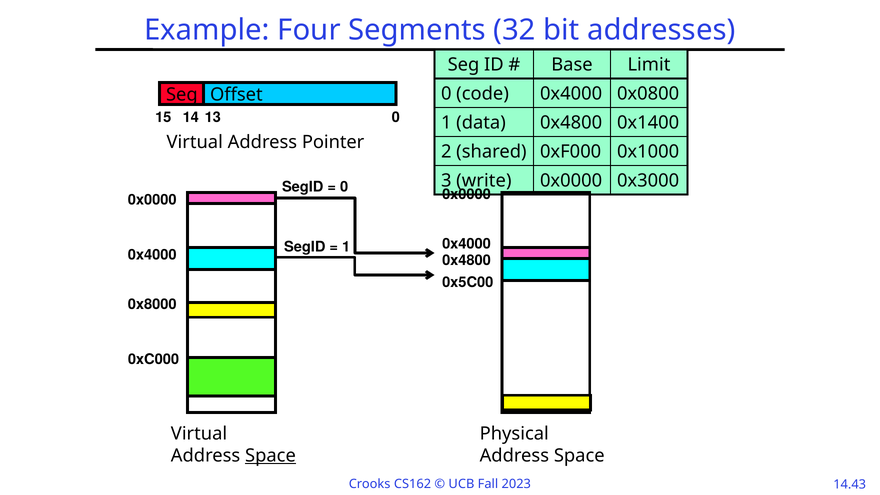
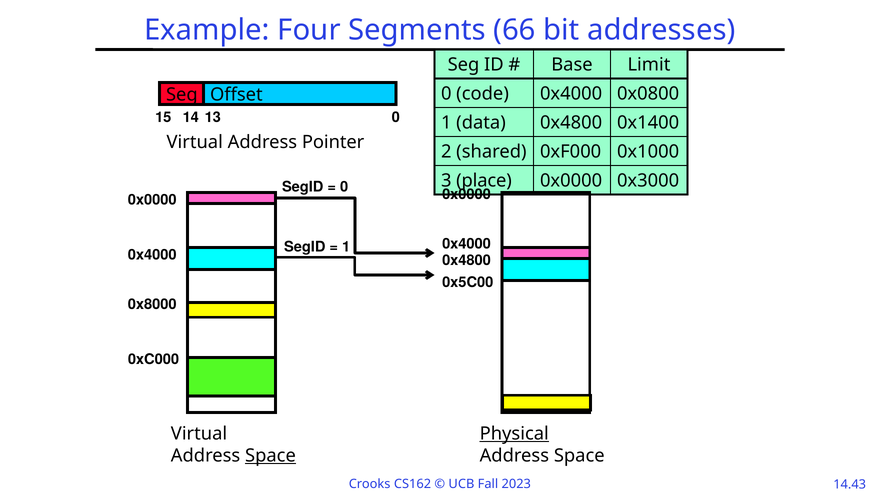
32: 32 -> 66
write: write -> place
Physical underline: none -> present
